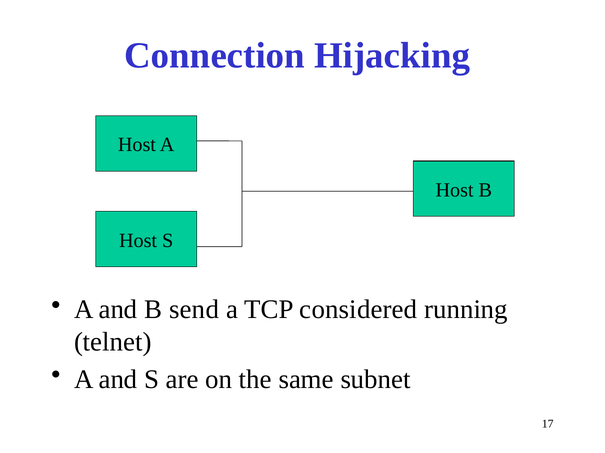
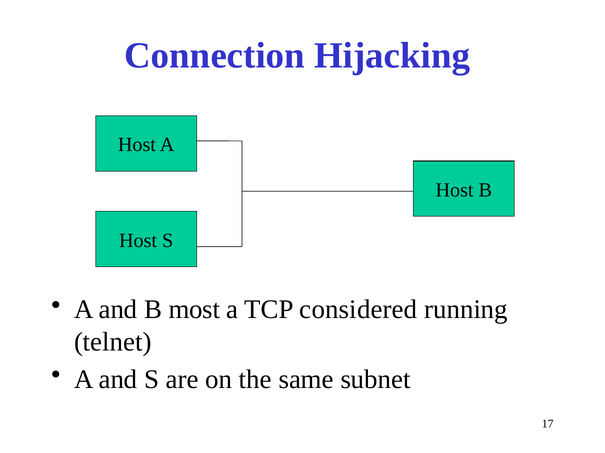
send: send -> most
